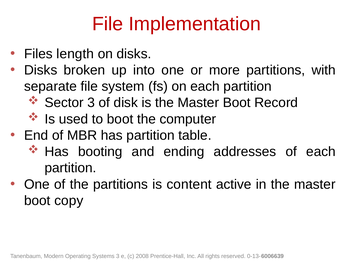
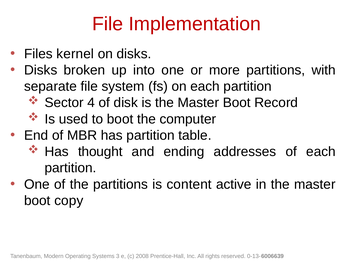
length: length -> kernel
Sector 3: 3 -> 4
booting: booting -> thought
